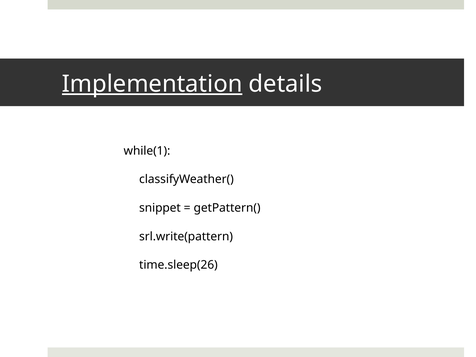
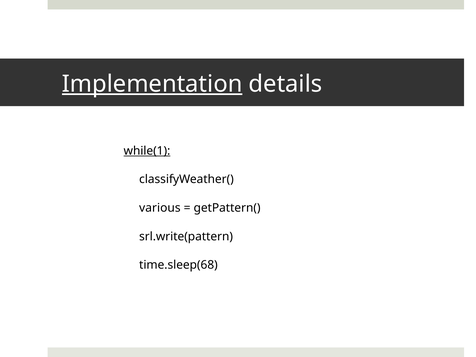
while(1 underline: none -> present
snippet: snippet -> various
time.sleep(26: time.sleep(26 -> time.sleep(68
